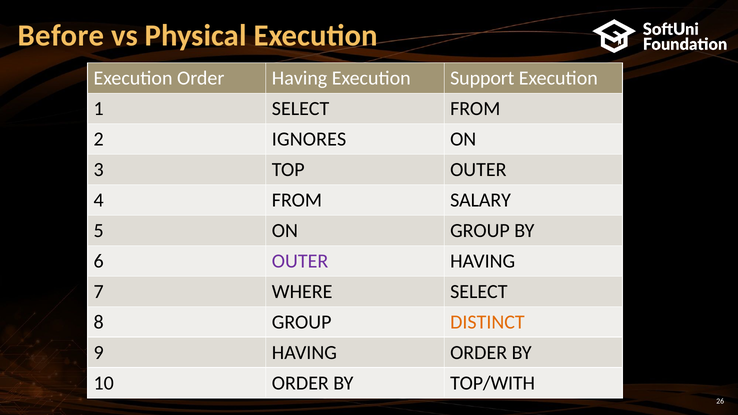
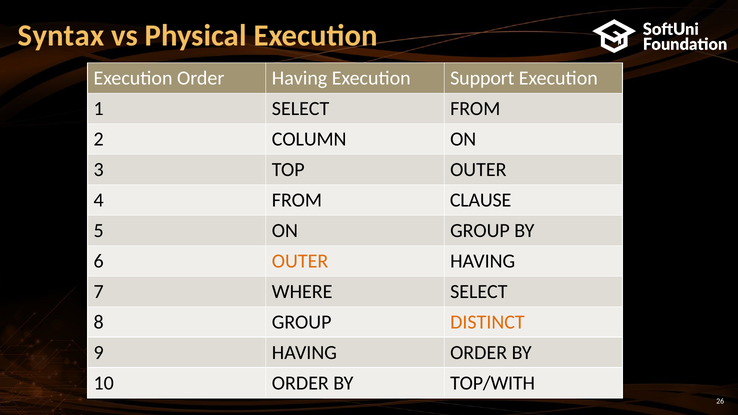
Before: Before -> Syntax
IGNORES: IGNORES -> COLUMN
SALARY: SALARY -> CLAUSE
OUTER at (300, 261) colour: purple -> orange
